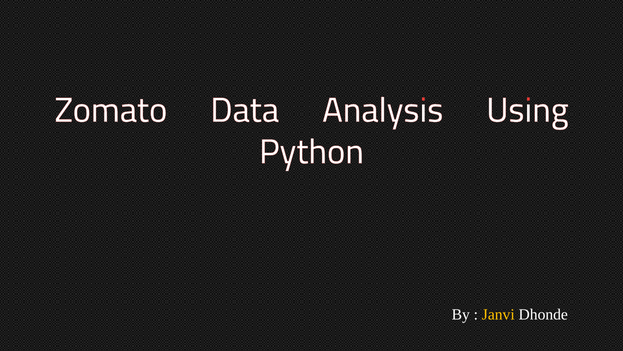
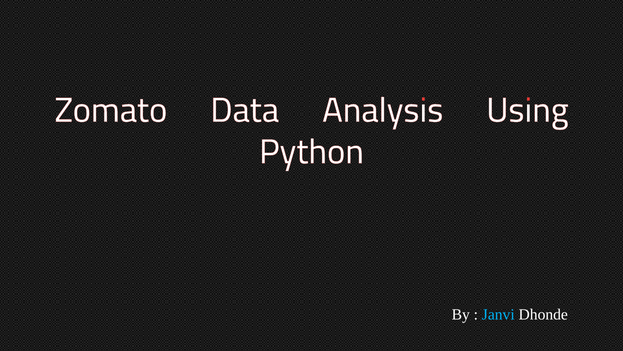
Janvi colour: yellow -> light blue
